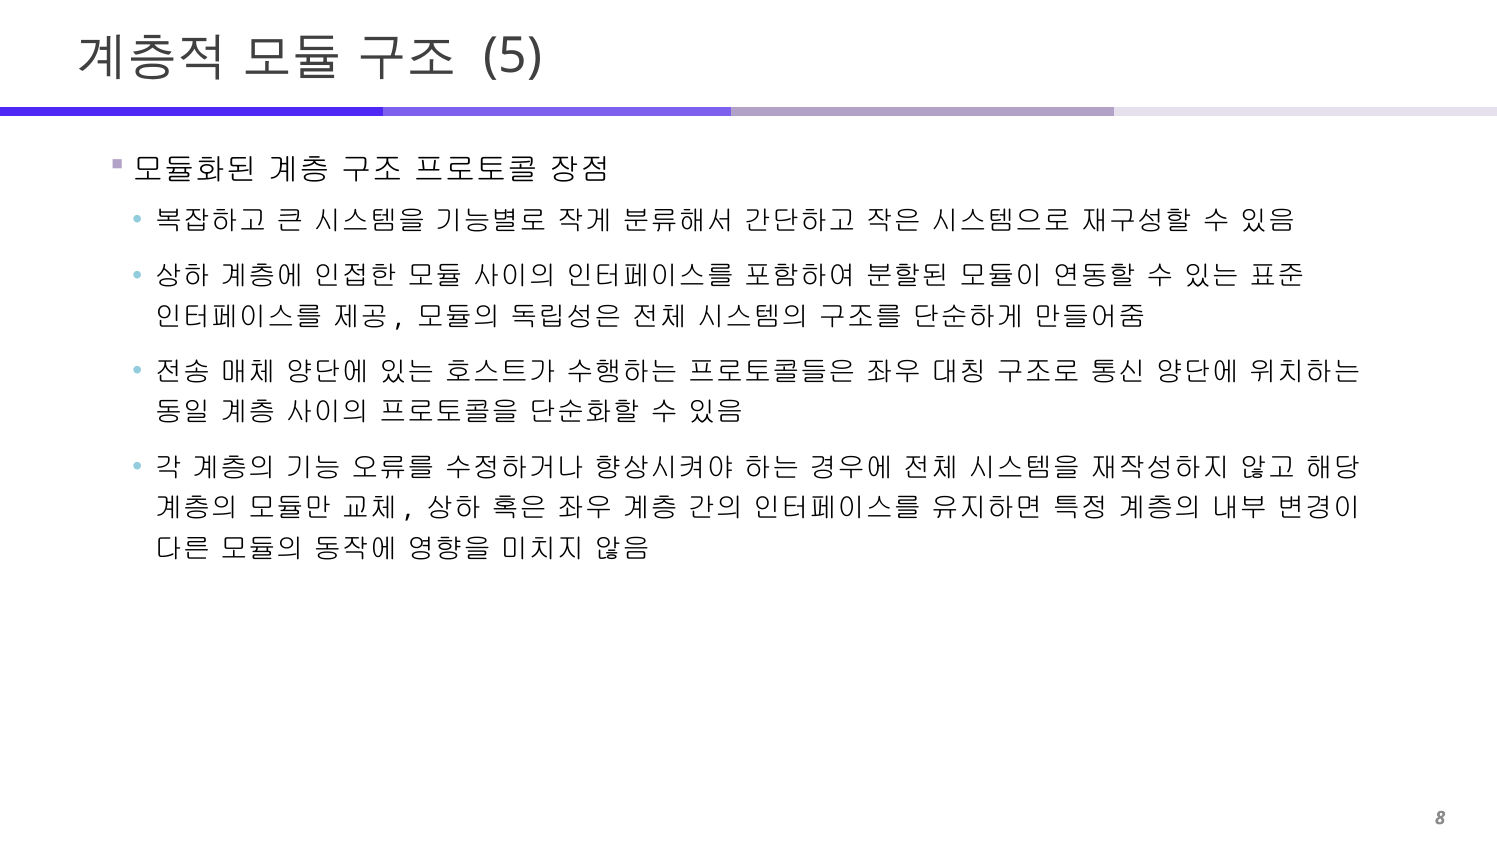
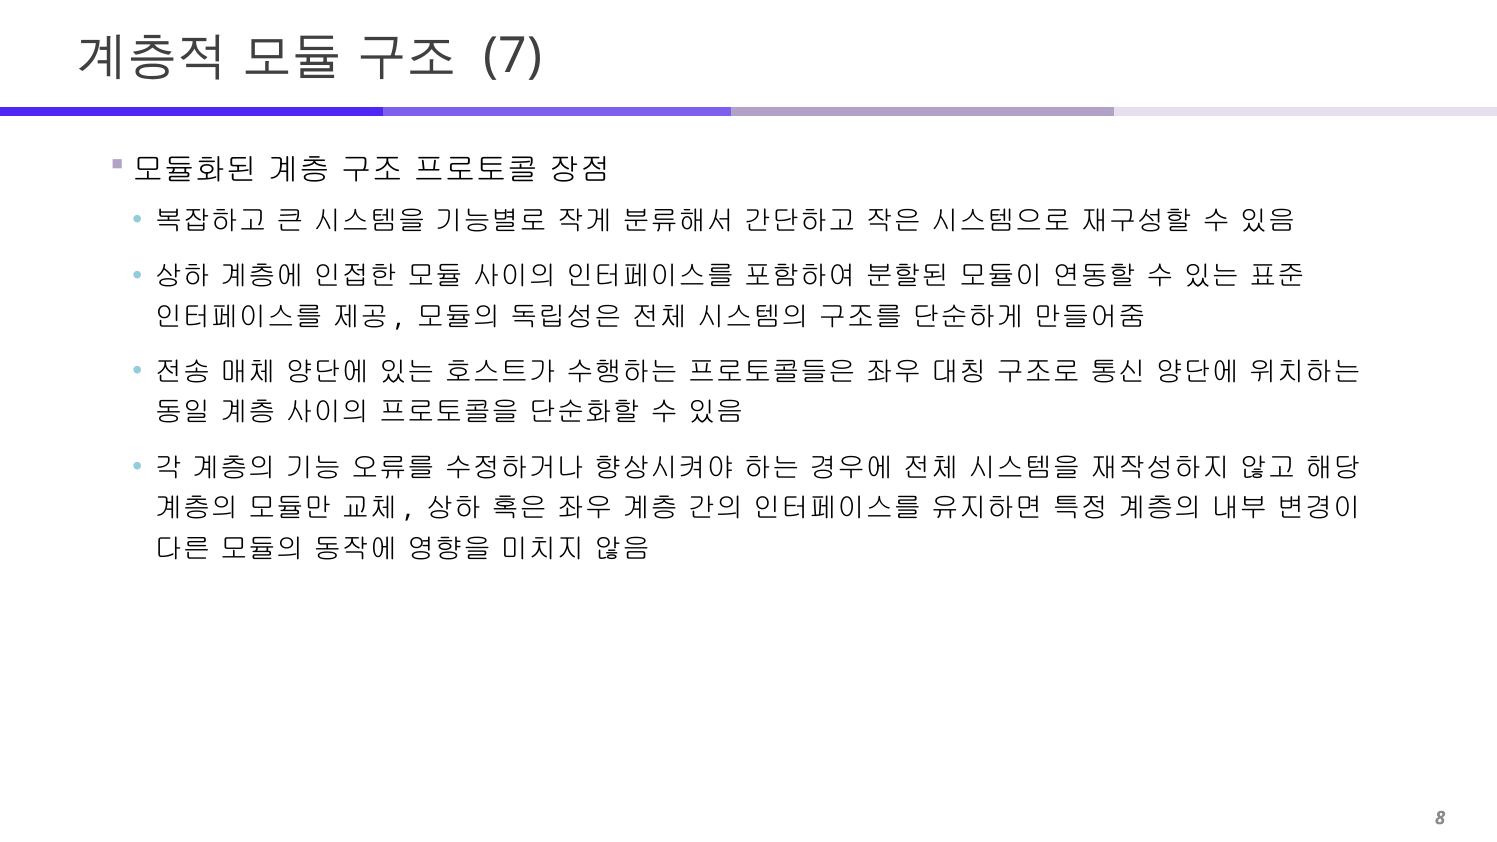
5: 5 -> 7
